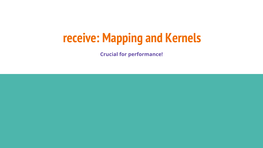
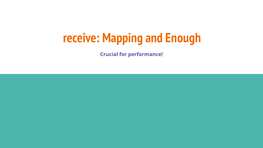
Kernels: Kernels -> Enough
